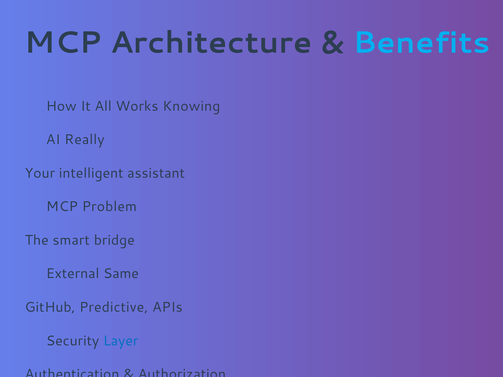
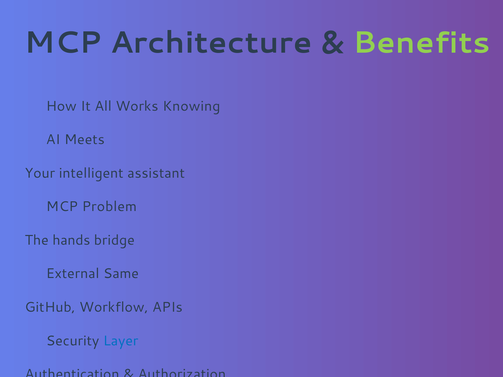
Benefits colour: light blue -> light green
Really: Really -> Meets
smart: smart -> hands
Predictive: Predictive -> Workflow
